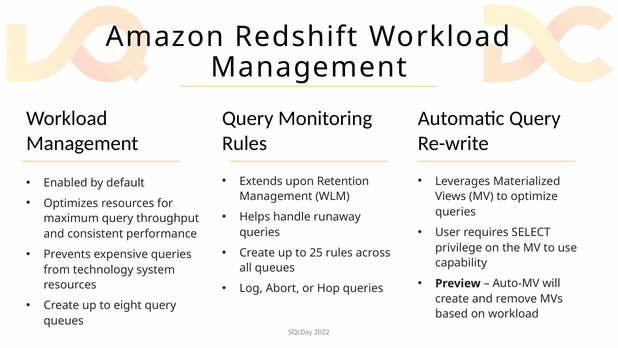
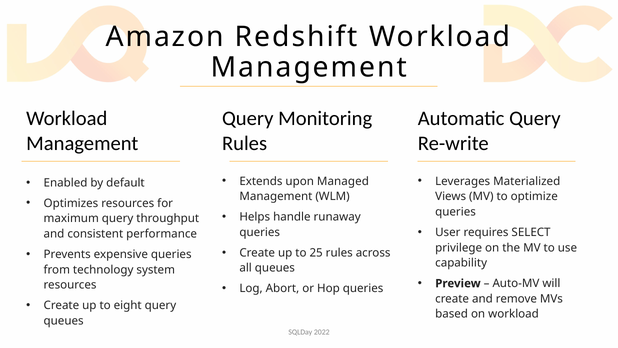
Retention: Retention -> Managed
